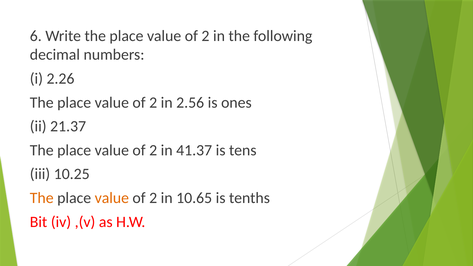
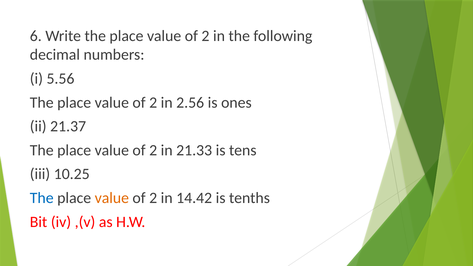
2.26: 2.26 -> 5.56
41.37: 41.37 -> 21.33
The at (42, 198) colour: orange -> blue
10.65: 10.65 -> 14.42
